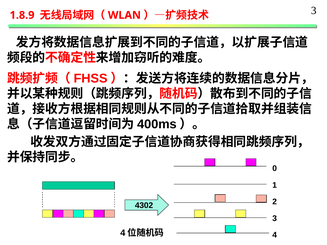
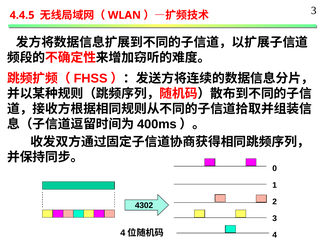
1.8.9: 1.8.9 -> 4.4.5
